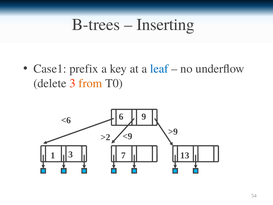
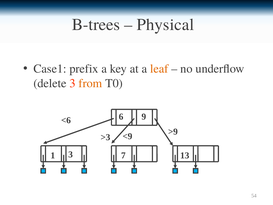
Inserting: Inserting -> Physical
leaf colour: blue -> orange
>2: >2 -> >3
